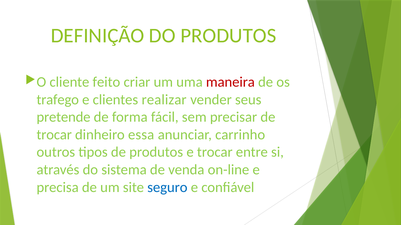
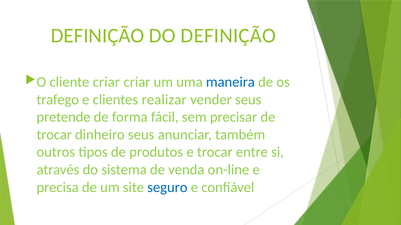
DO PRODUTOS: PRODUTOS -> DEFINIÇÃO
cliente feito: feito -> criar
maneira colour: red -> blue
dinheiro essa: essa -> seus
carrinho: carrinho -> também
